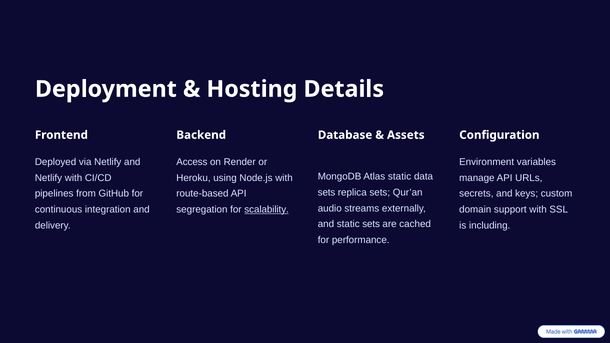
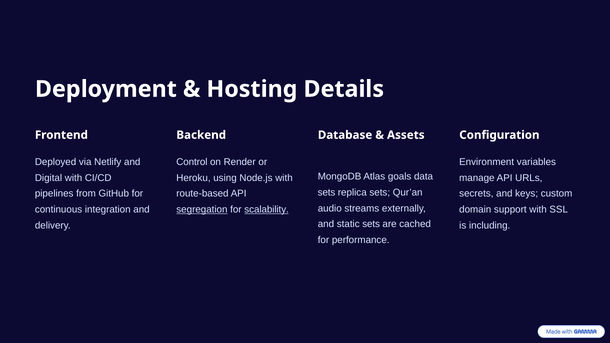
Access: Access -> Control
Atlas static: static -> goals
Netlify at (49, 178): Netlify -> Digital
segregation underline: none -> present
